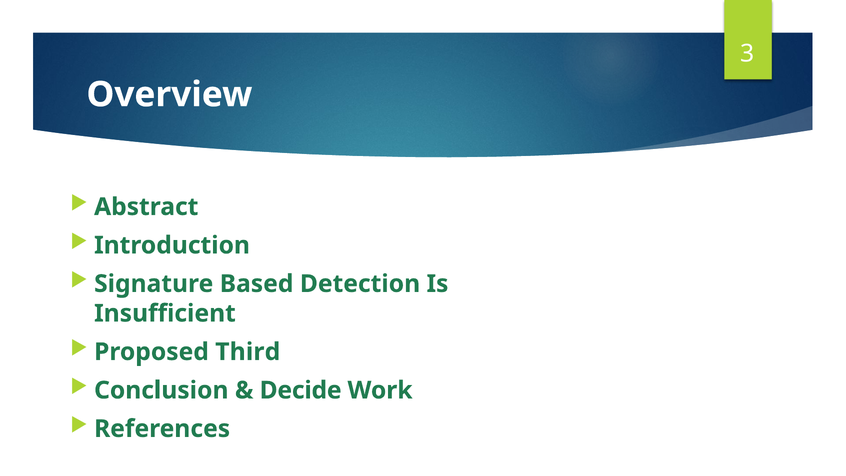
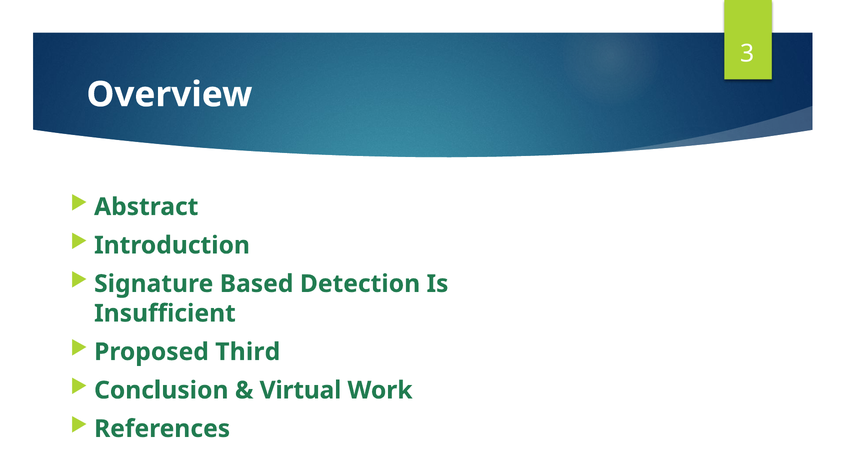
Decide: Decide -> Virtual
